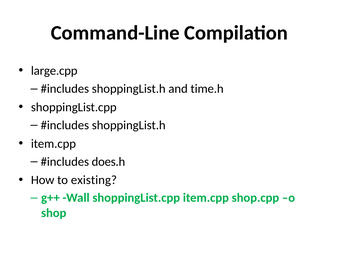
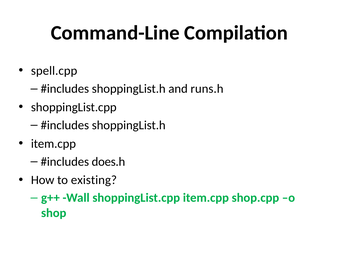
large.cpp: large.cpp -> spell.cpp
time.h: time.h -> runs.h
